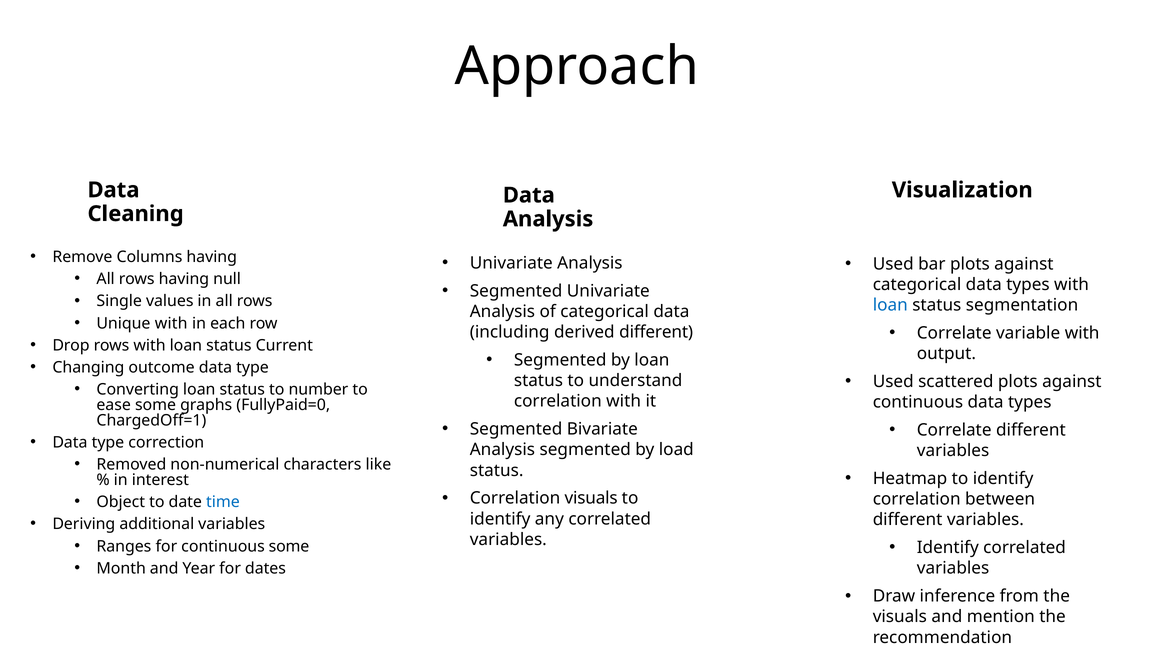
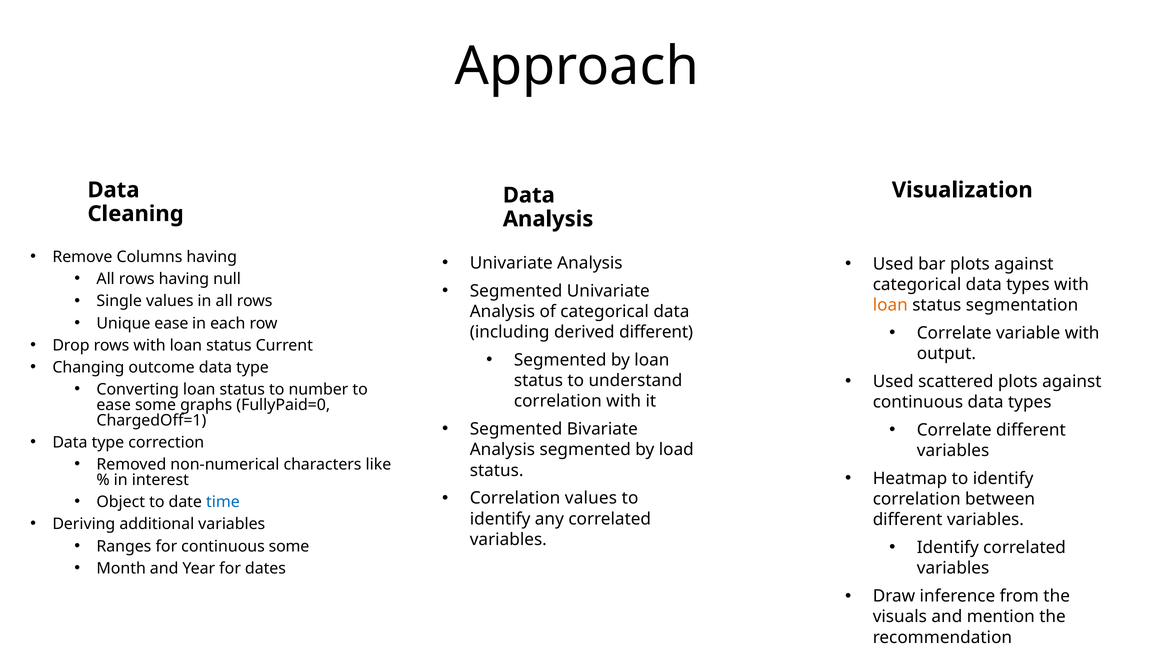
loan at (890, 305) colour: blue -> orange
Unique with: with -> ease
Correlation visuals: visuals -> values
